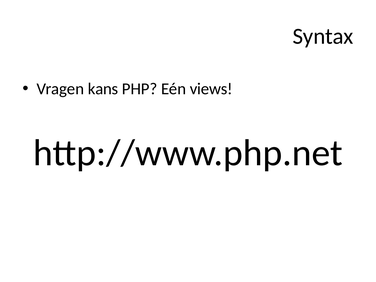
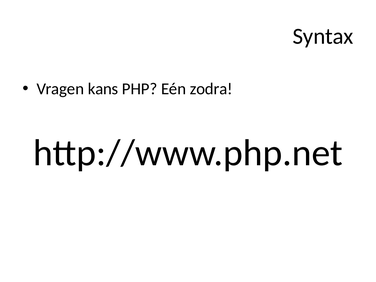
views: views -> zodra
